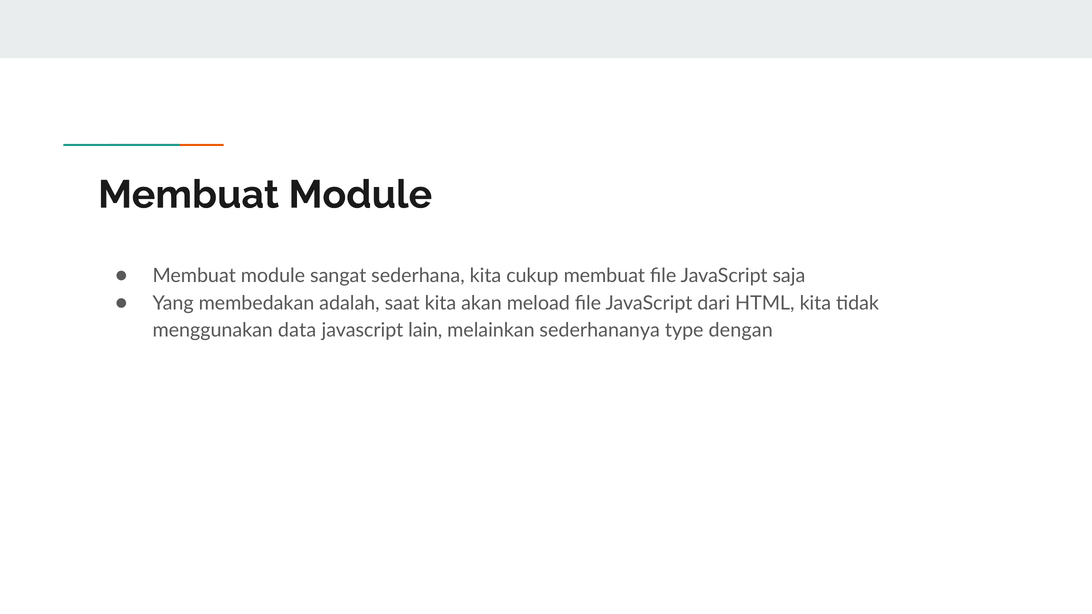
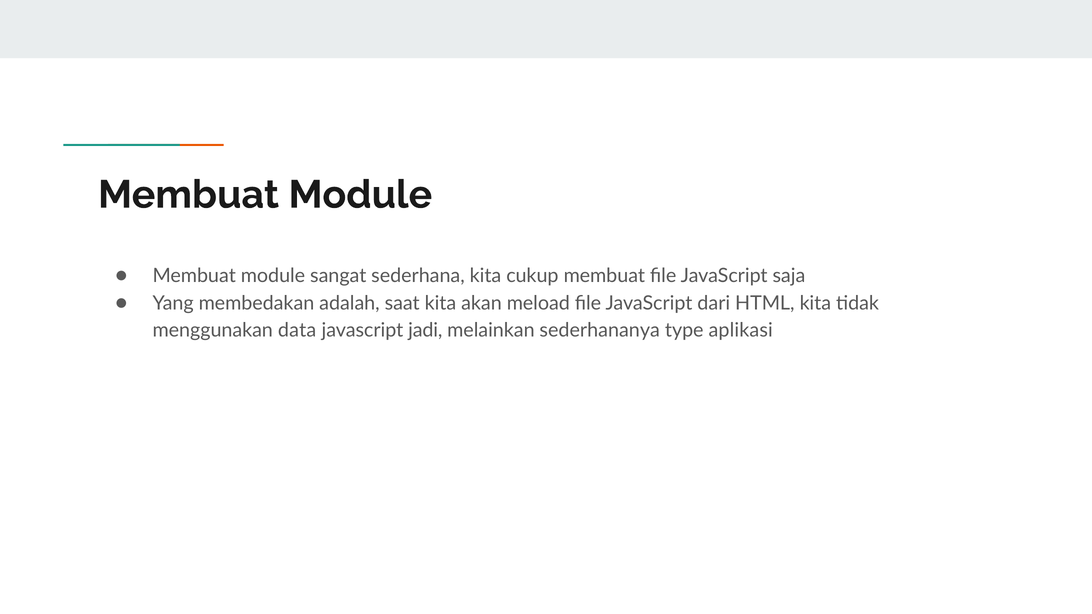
lain: lain -> jadi
dengan: dengan -> aplikasi
